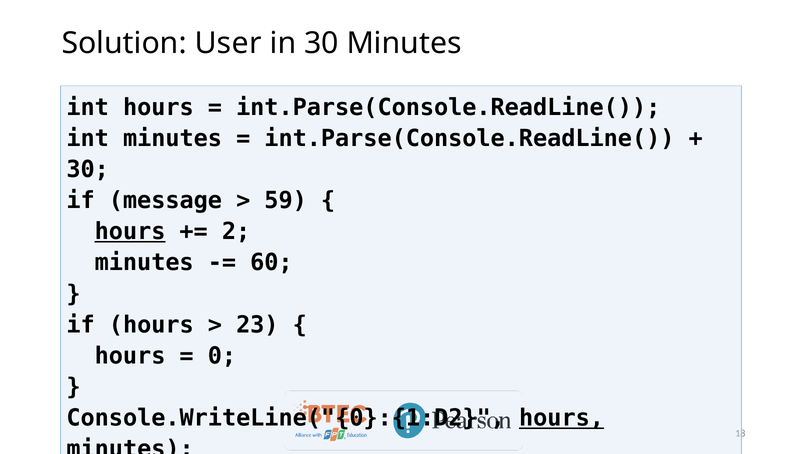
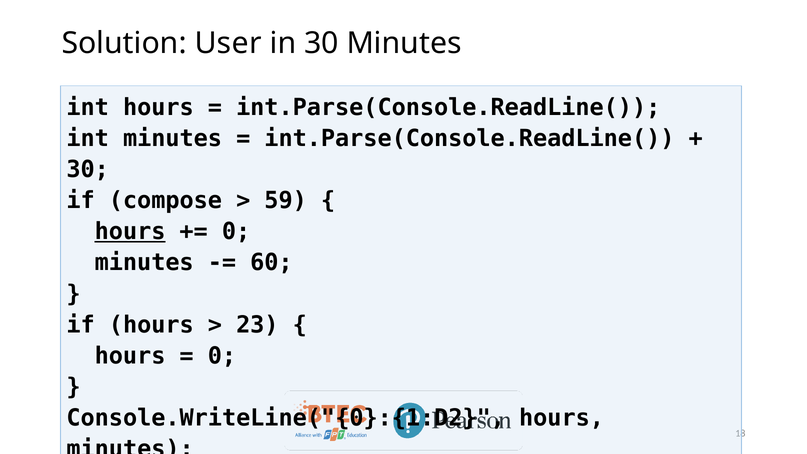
message: message -> compose
2 at (236, 232): 2 -> 0
hours at (562, 418) underline: present -> none
